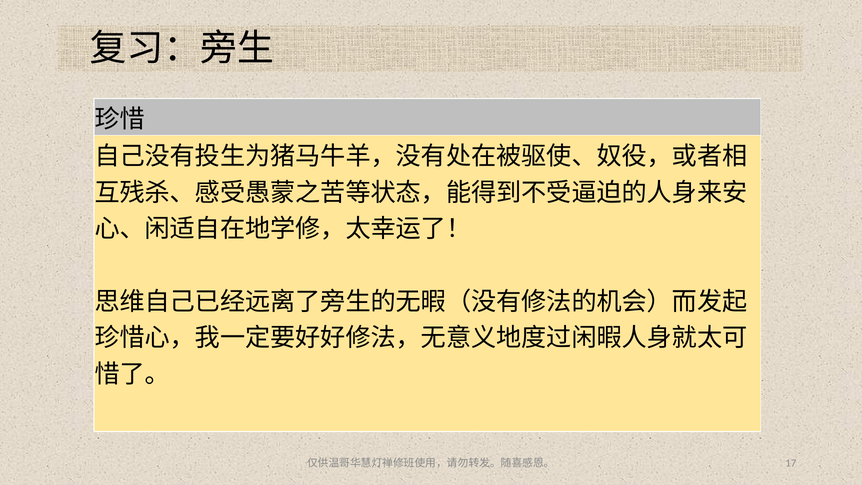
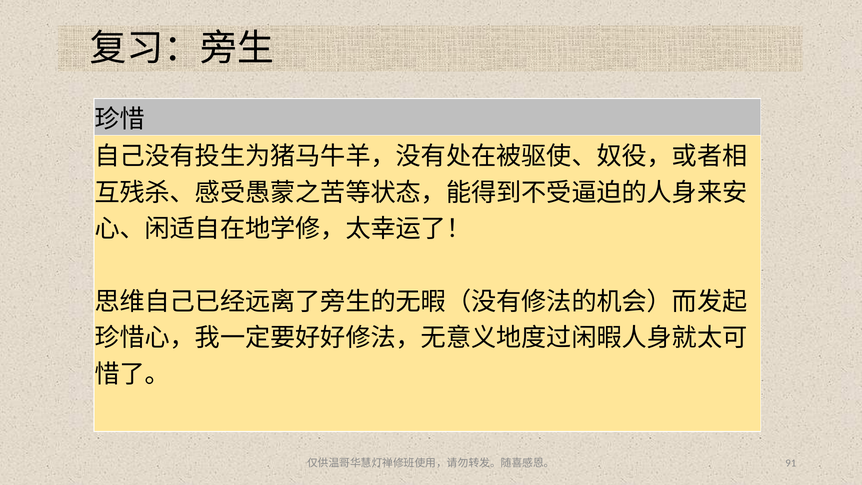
17: 17 -> 91
